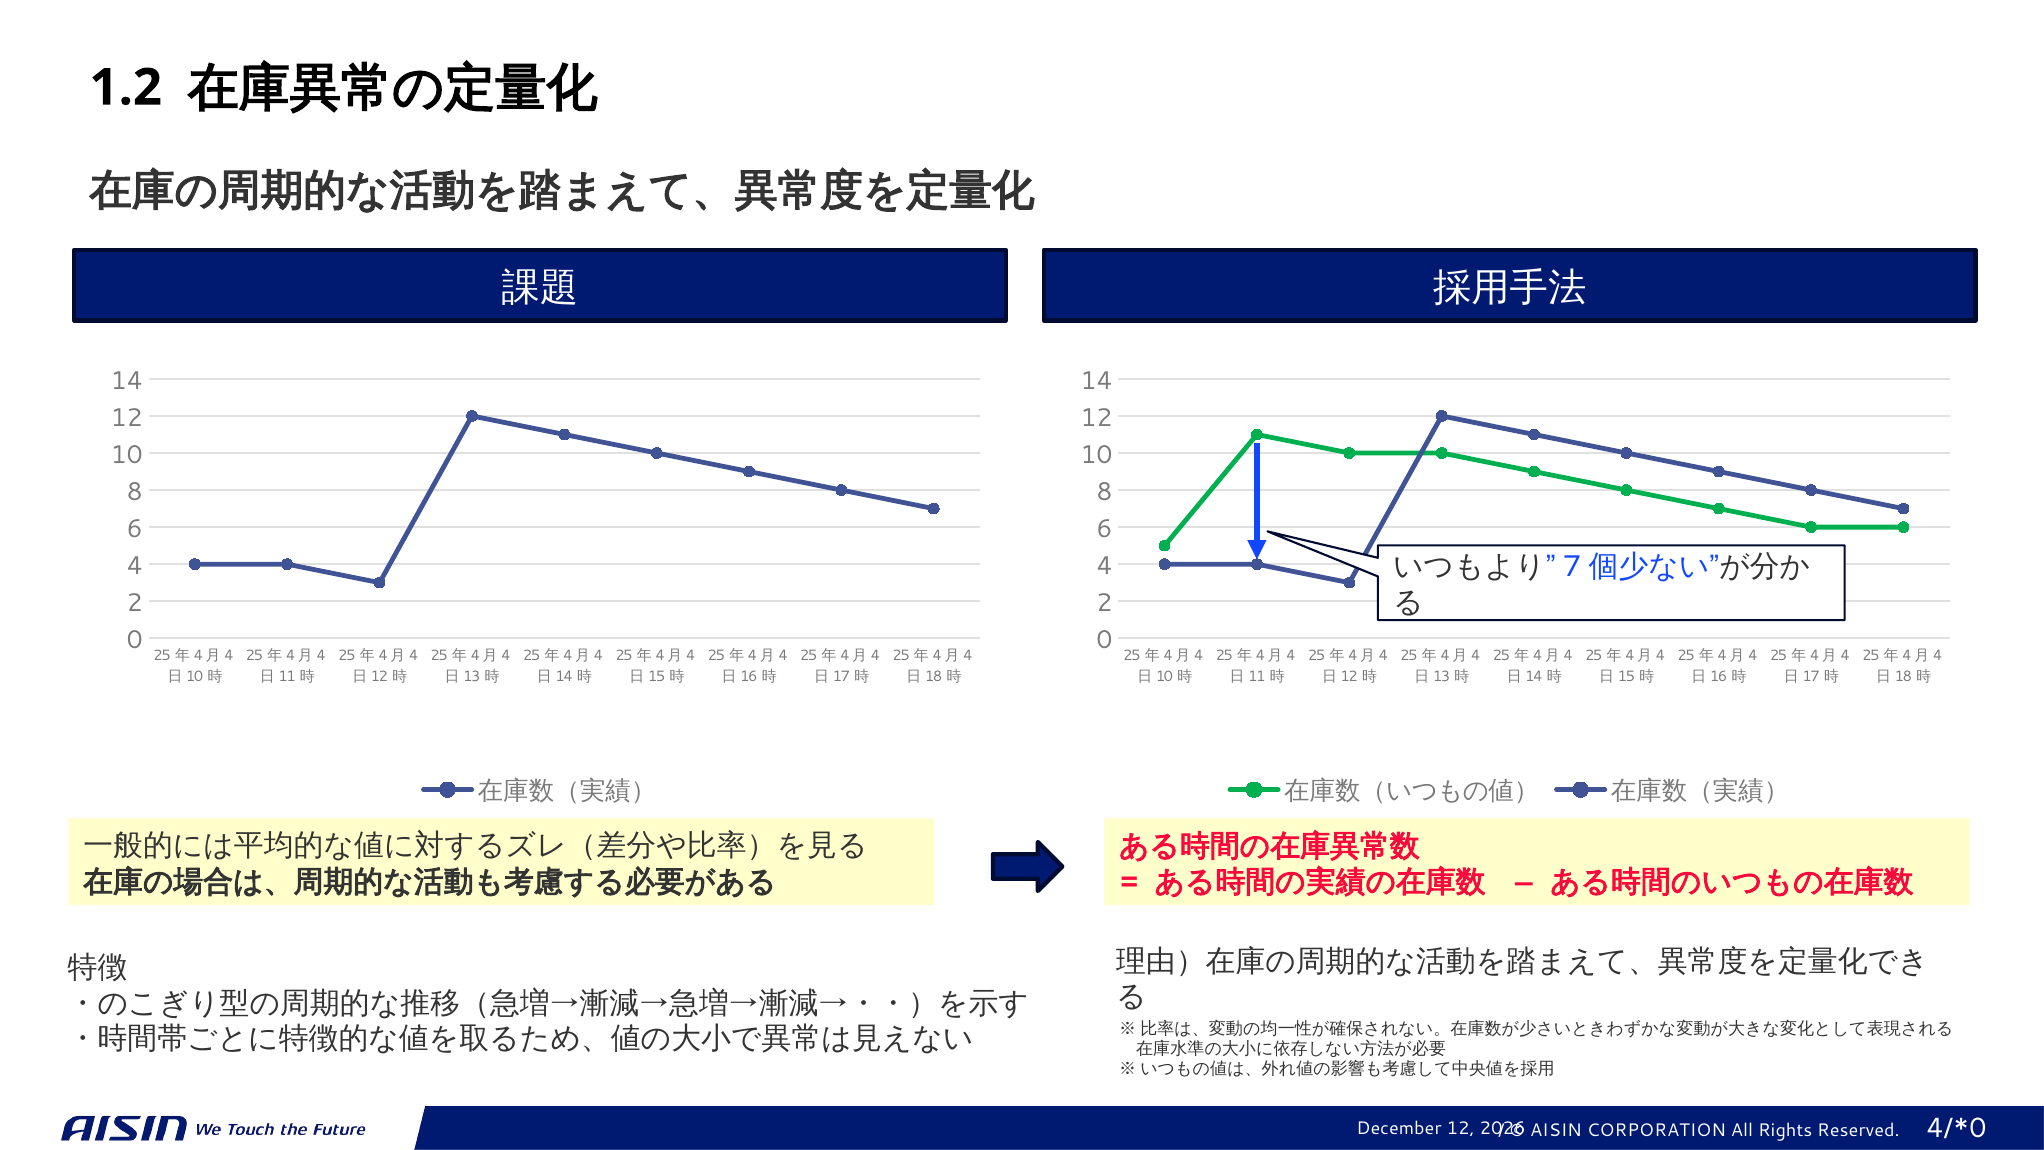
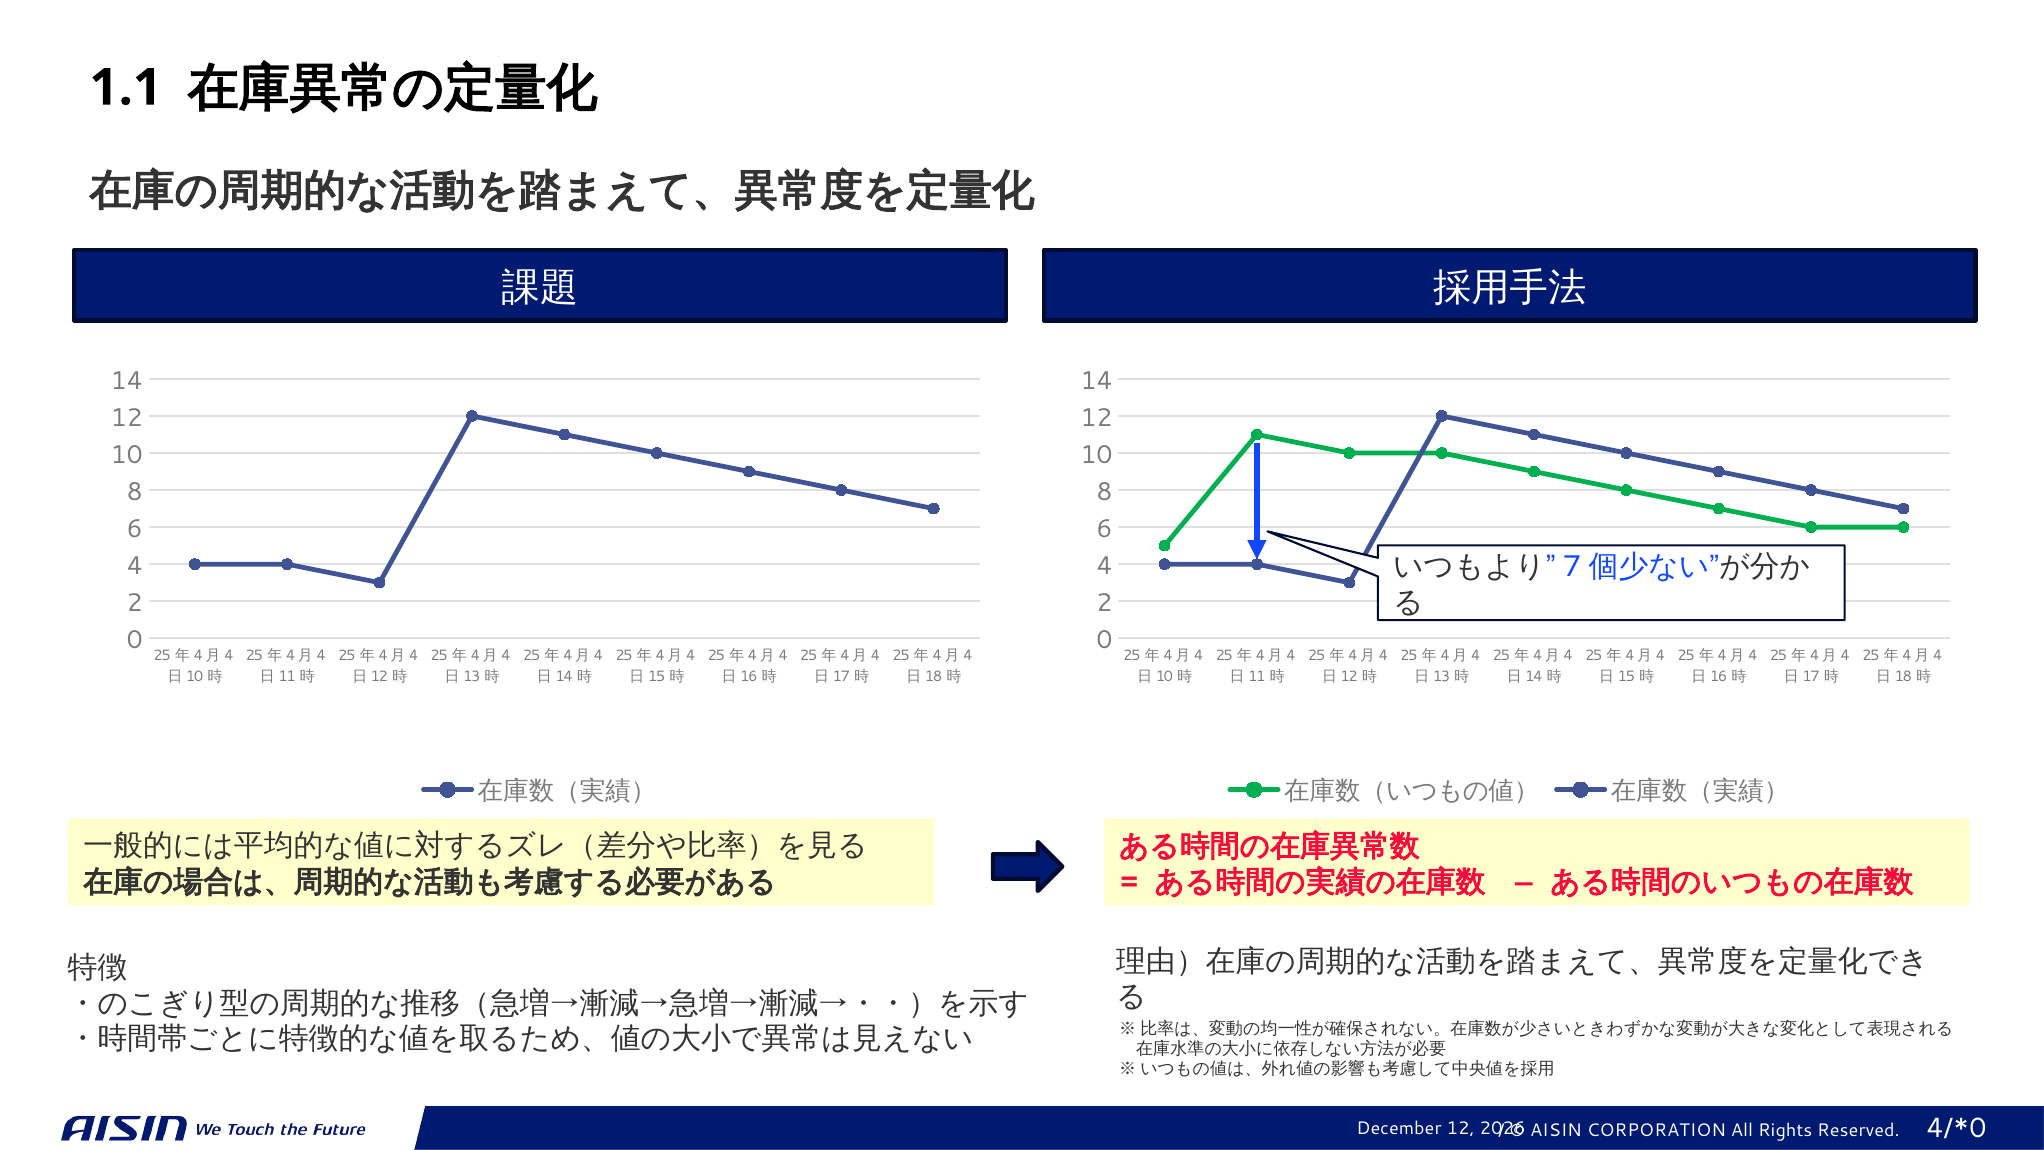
1.2: 1.2 -> 1.1
